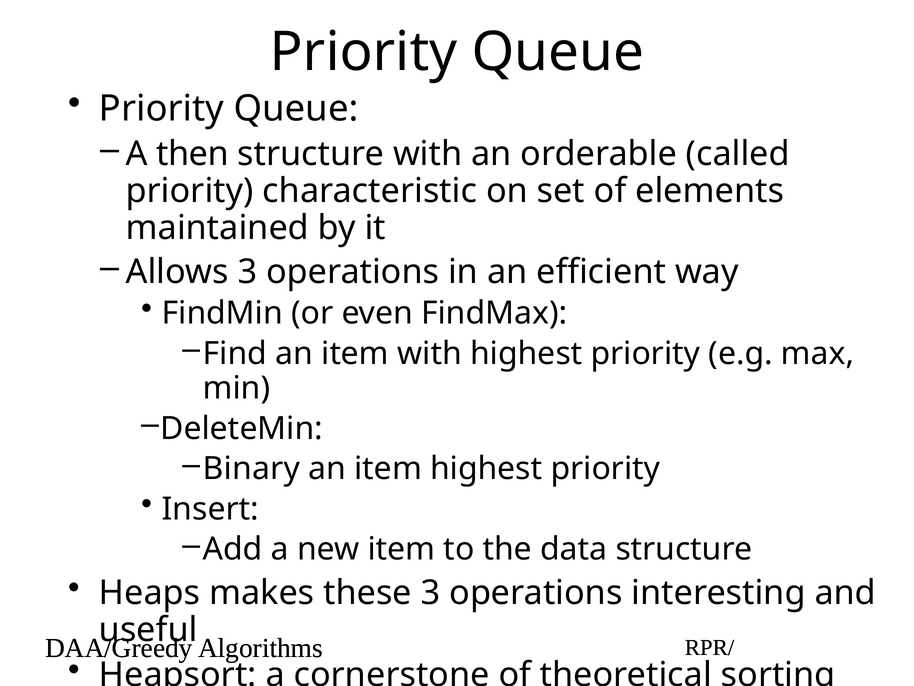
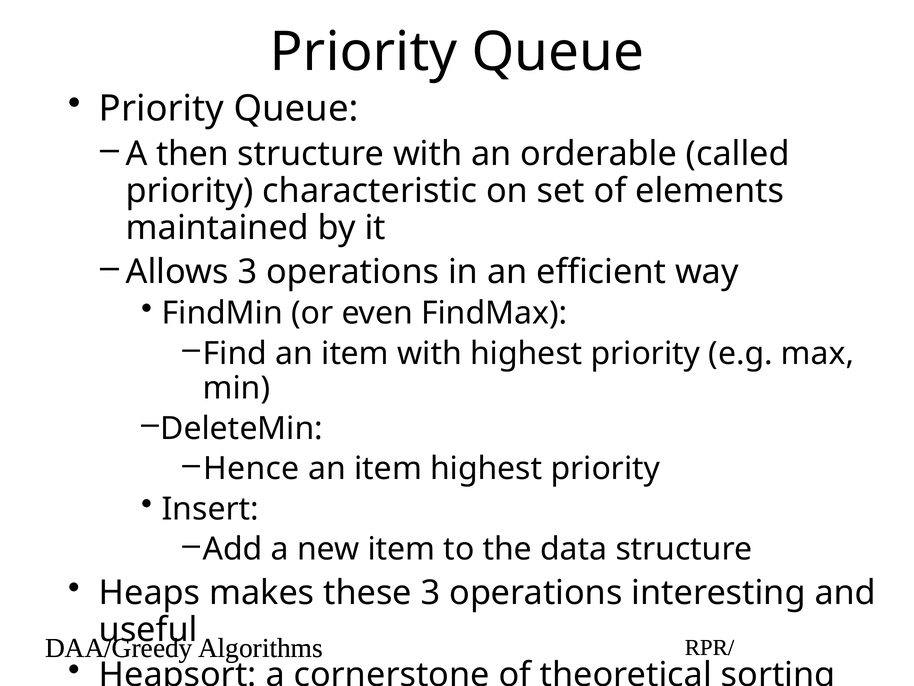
Binary: Binary -> Hence
